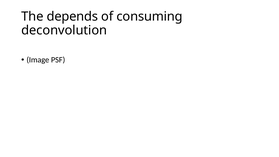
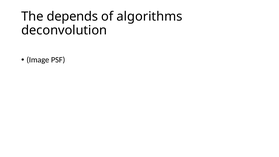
consuming: consuming -> algorithms
